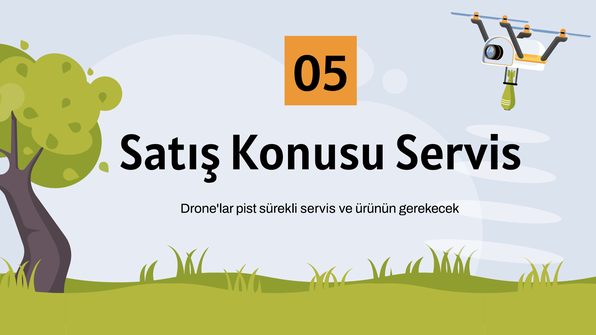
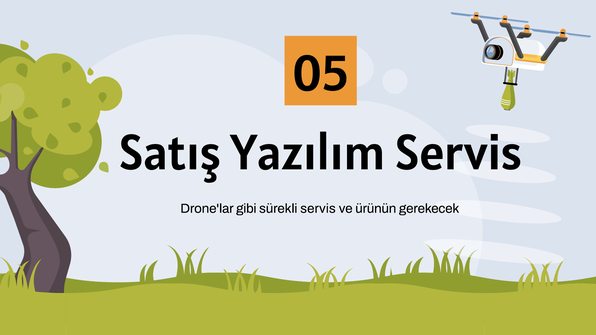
Konusu: Konusu -> Yazılım
pist: pist -> gibi
